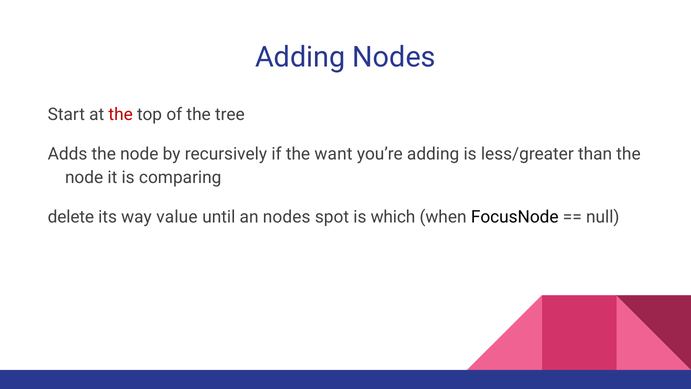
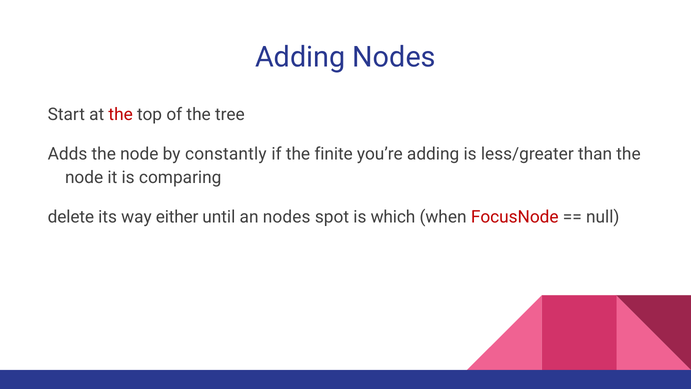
recursively: recursively -> constantly
want: want -> finite
value: value -> either
FocusNode colour: black -> red
